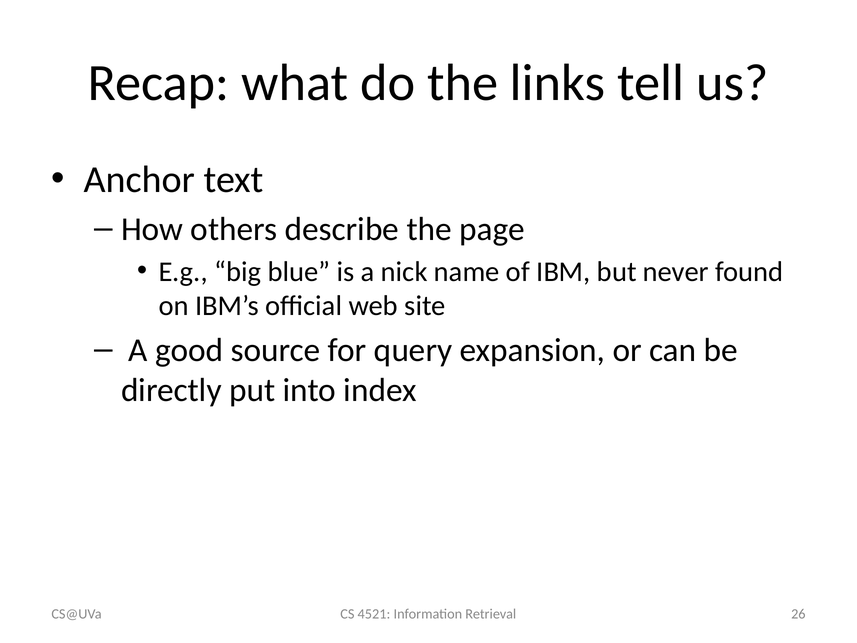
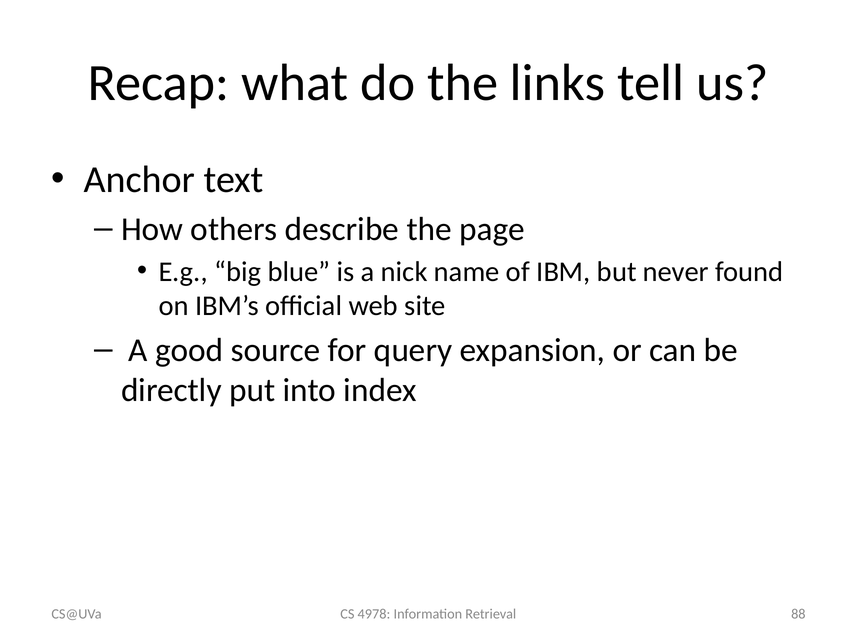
4521: 4521 -> 4978
26: 26 -> 88
